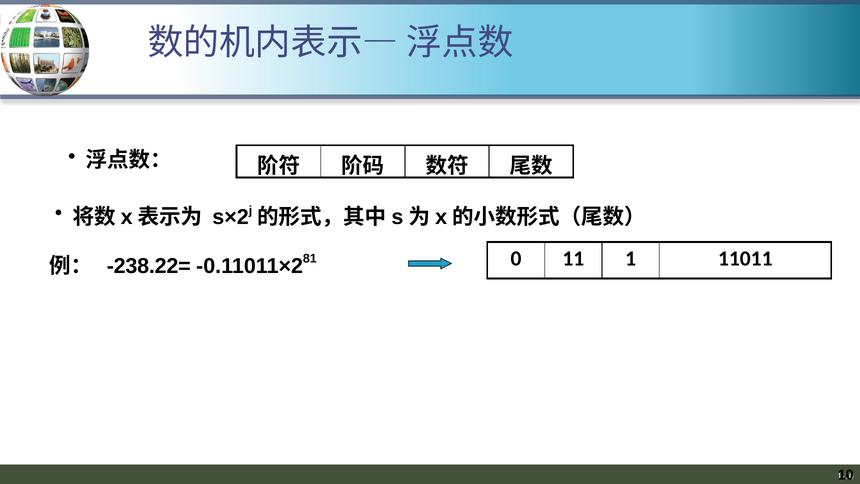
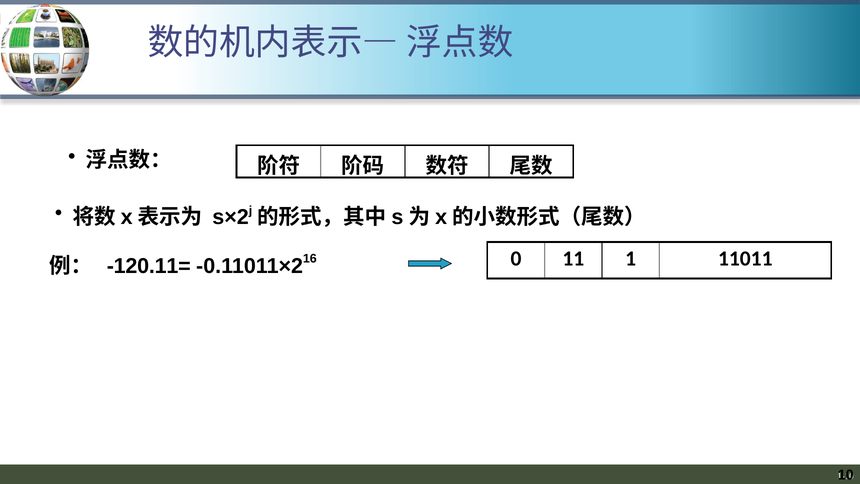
-238.22=: -238.22= -> -120.11=
81: 81 -> 16
